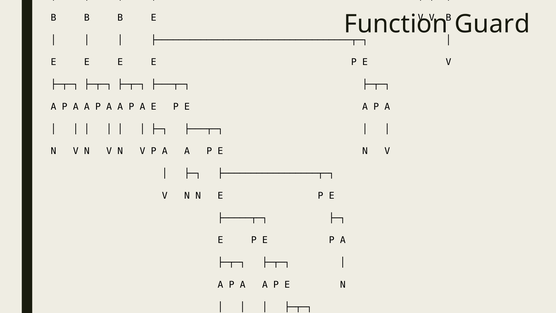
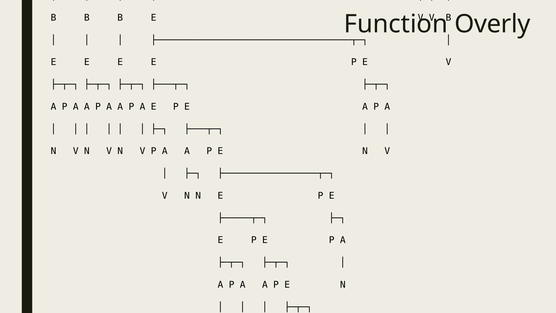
Guard: Guard -> Overly
